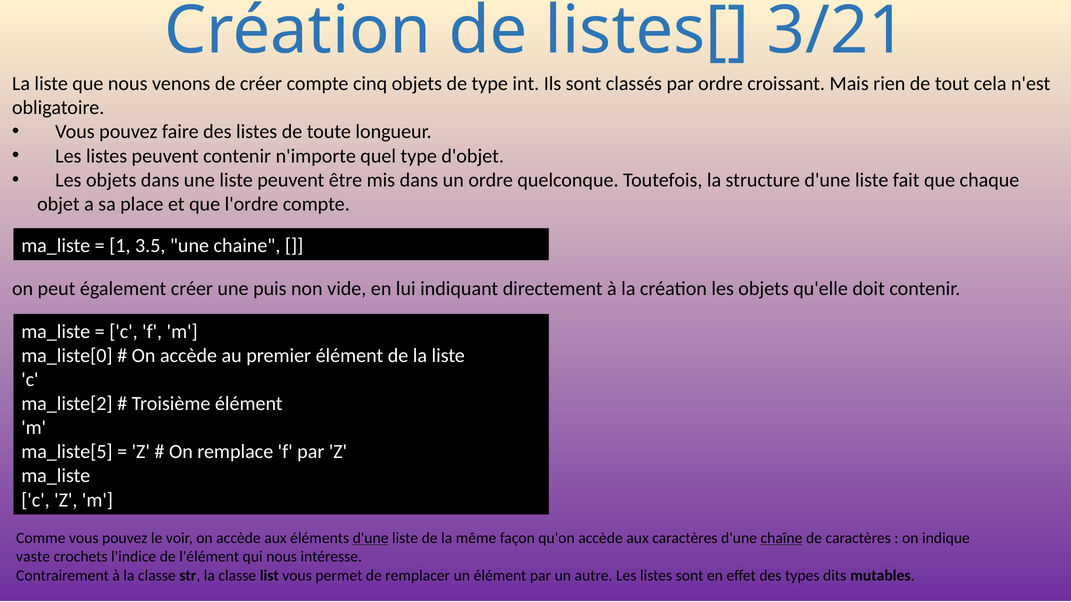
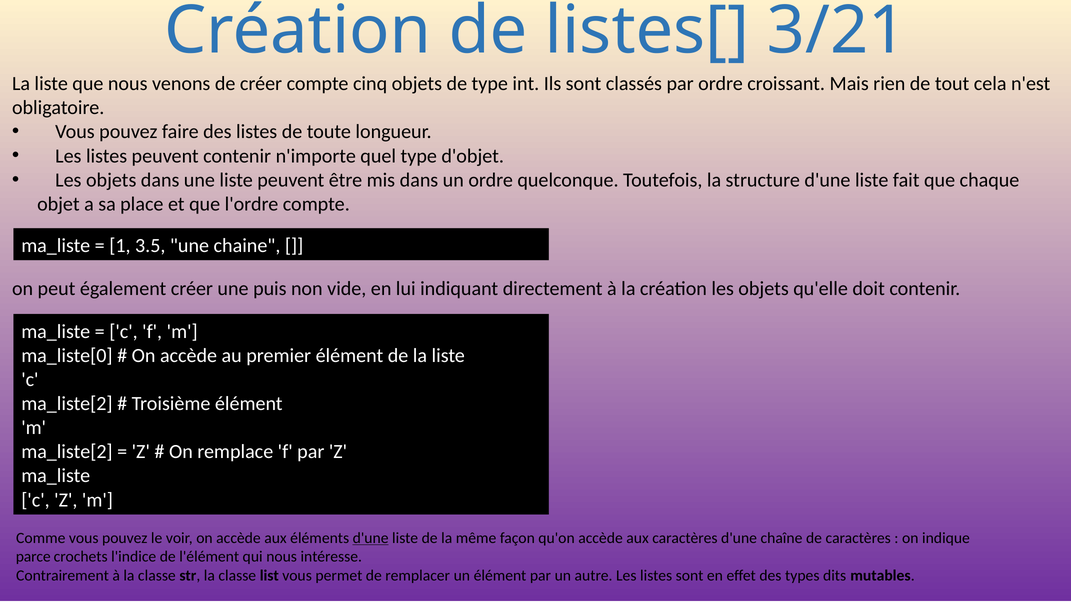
ma_liste[5 at (67, 452): ma_liste[5 -> ma_liste[2
chaîne underline: present -> none
vaste: vaste -> parce
